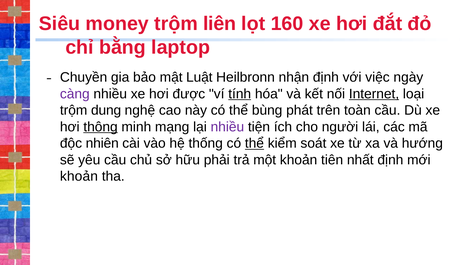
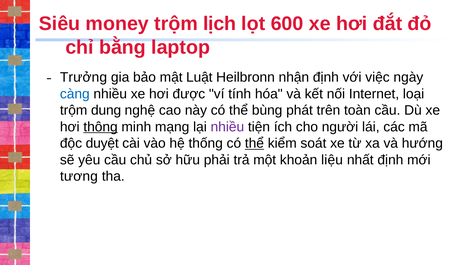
liên: liên -> lịch
160: 160 -> 600
Chuyền: Chuyền -> Trưởng
càng colour: purple -> blue
tính underline: present -> none
Internet underline: present -> none
nhiên: nhiên -> duyệt
tiên: tiên -> liệu
khoản at (79, 176): khoản -> tương
